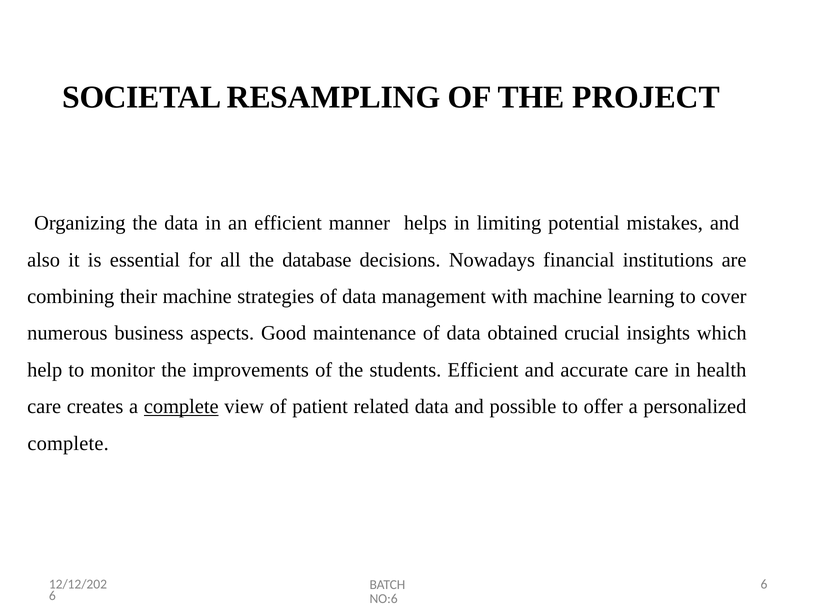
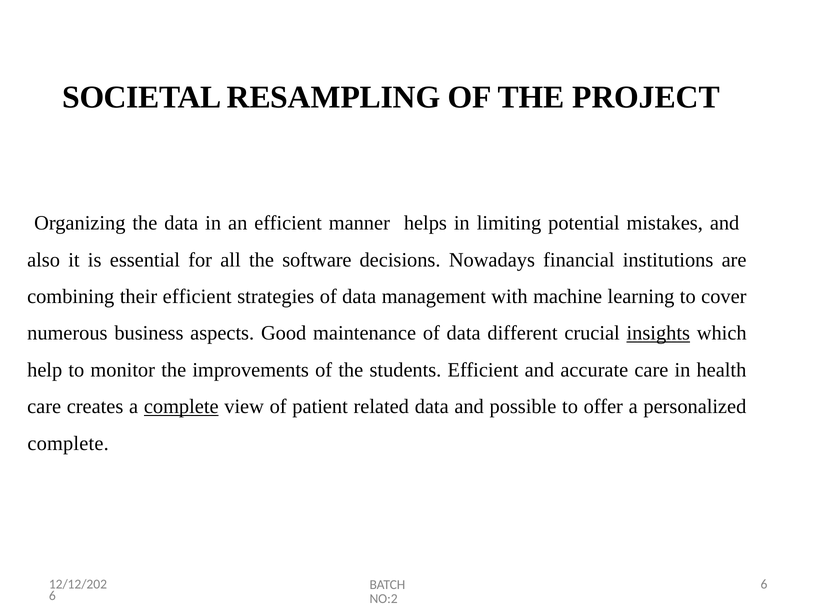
database: database -> software
their machine: machine -> efficient
obtained: obtained -> different
insights underline: none -> present
NO:6: NO:6 -> NO:2
